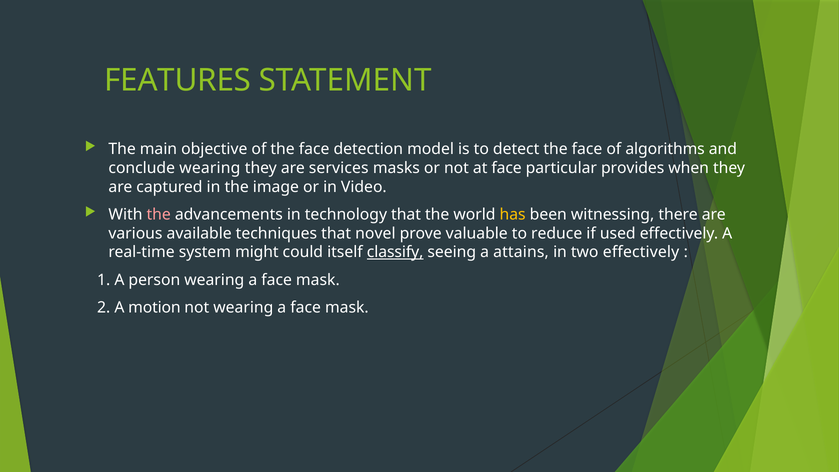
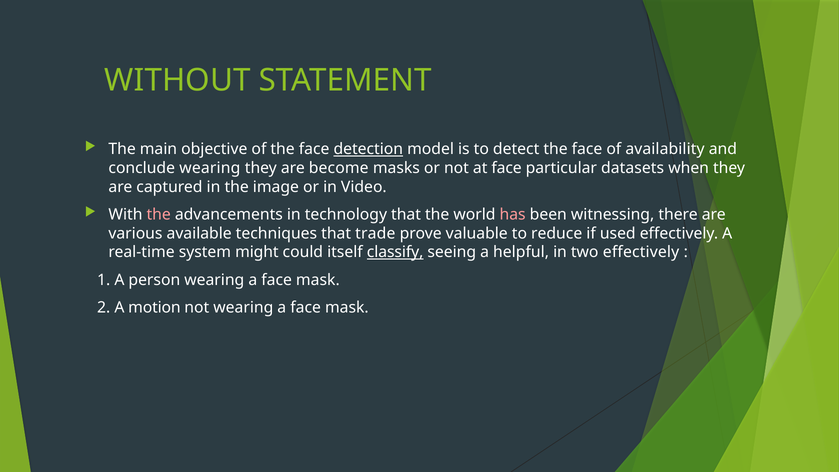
FEATURES: FEATURES -> WITHOUT
detection underline: none -> present
algorithms: algorithms -> availability
services: services -> become
provides: provides -> datasets
has colour: yellow -> pink
novel: novel -> trade
attains: attains -> helpful
